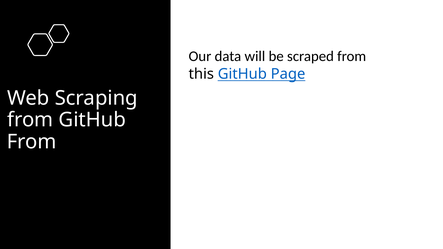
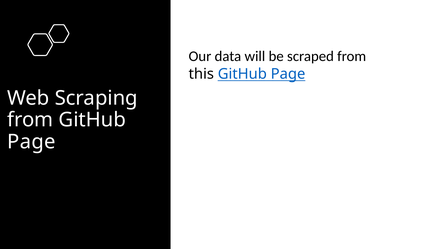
From at (32, 142): From -> Page
